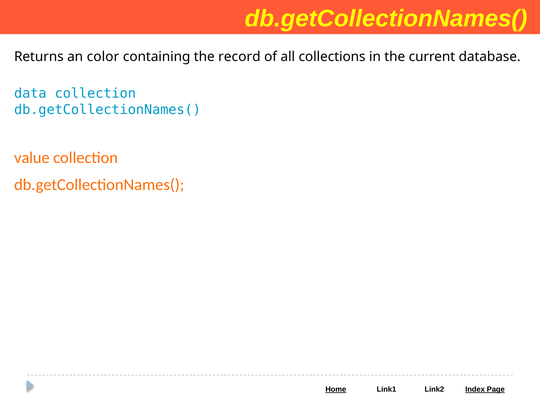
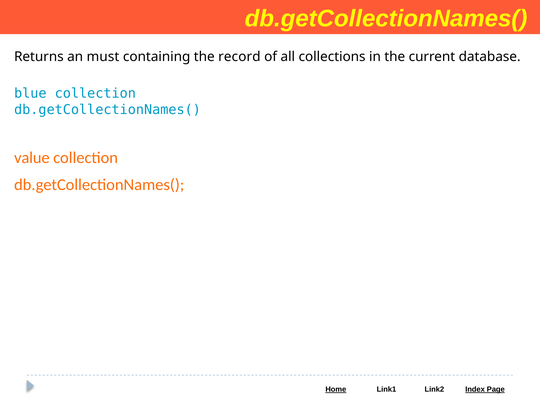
color: color -> must
data: data -> blue
